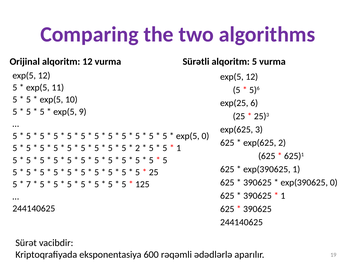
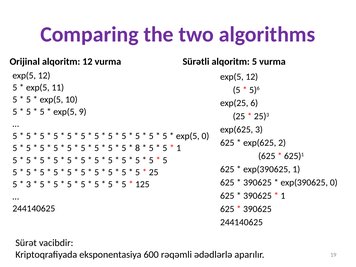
2 at (138, 148): 2 -> 8
7 at (28, 184): 7 -> 3
